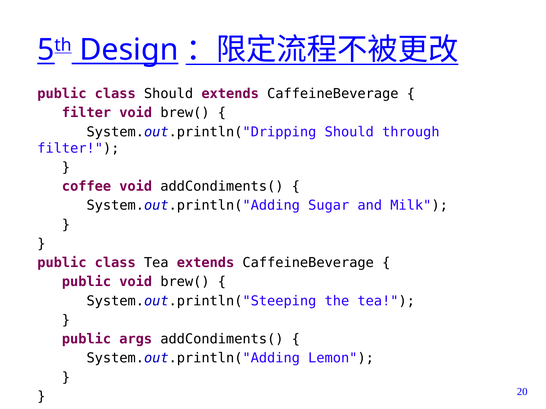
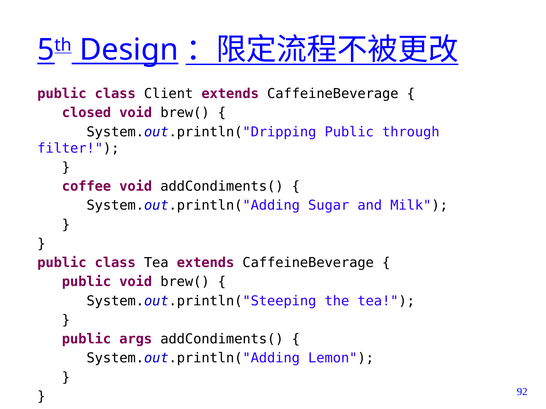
class Should: Should -> Client
filter at (87, 113): filter -> closed
System.out.println("Dripping Should: Should -> Public
20: 20 -> 92
